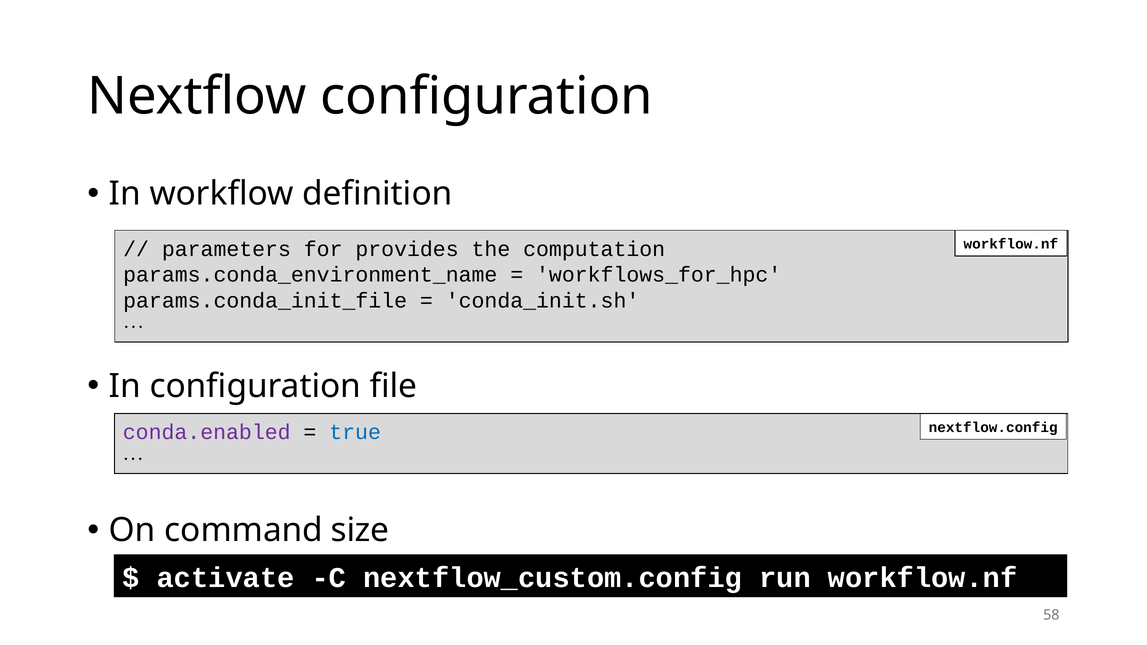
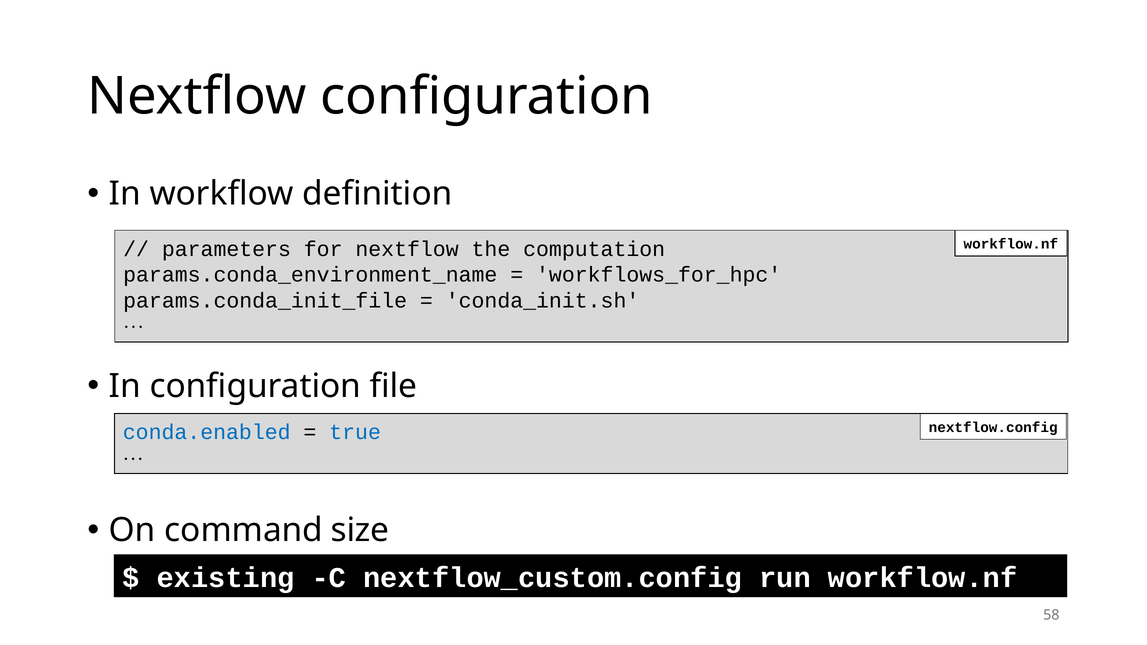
for provides: provides -> nextflow
conda.enabled colour: purple -> blue
activate: activate -> existing
